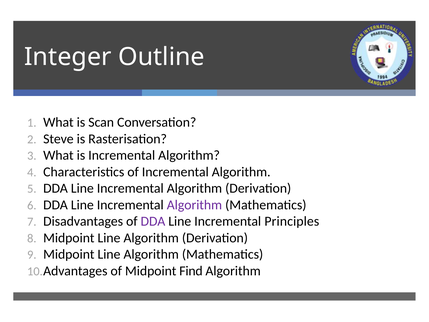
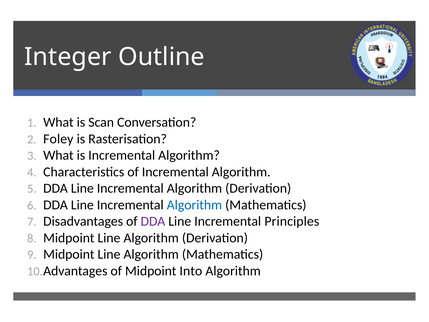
Steve: Steve -> Foley
Algorithm at (194, 205) colour: purple -> blue
Find: Find -> Into
